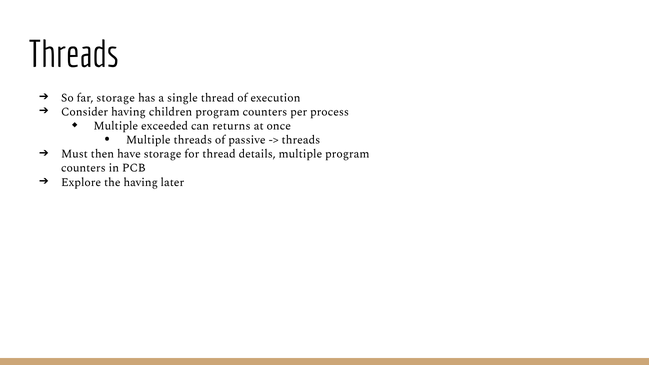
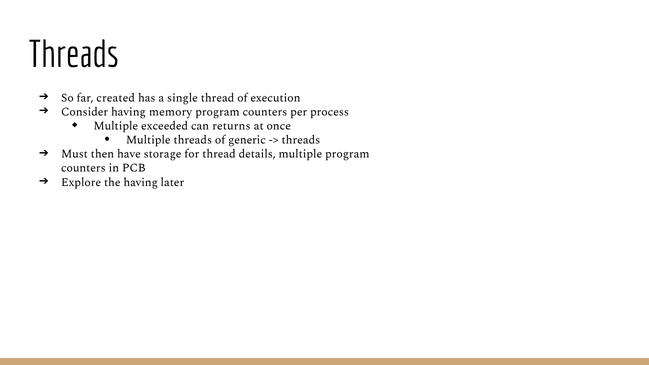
far storage: storage -> created
children: children -> memory
passive: passive -> generic
